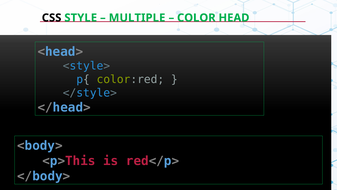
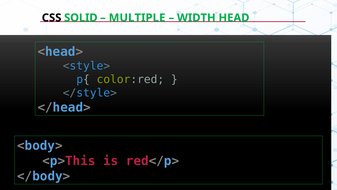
STYLE: STYLE -> SOLID
COLOR: COLOR -> WIDTH
